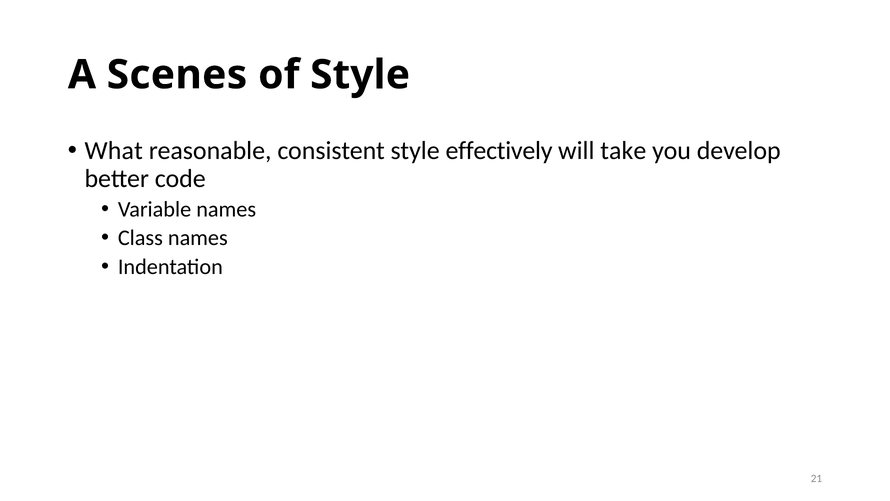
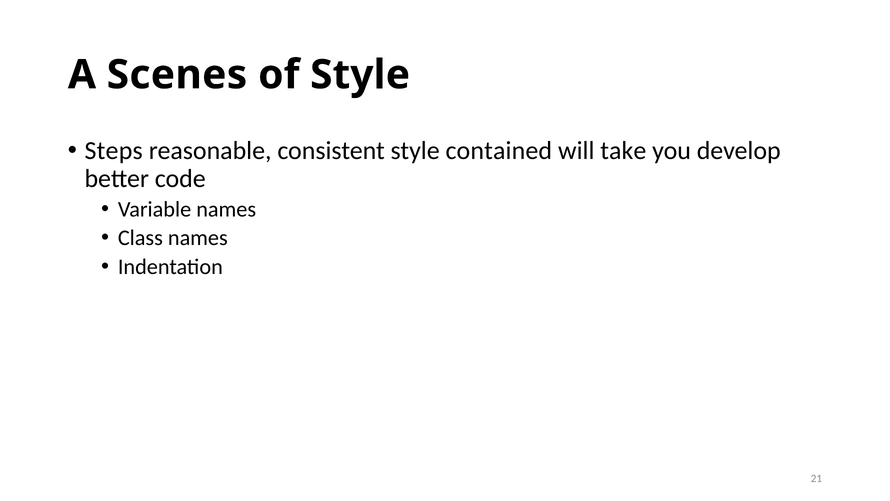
What: What -> Steps
effectively: effectively -> contained
